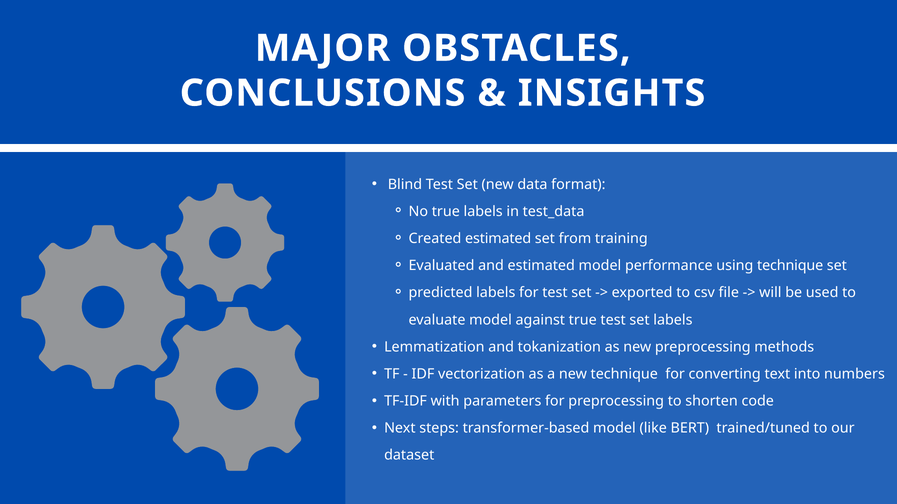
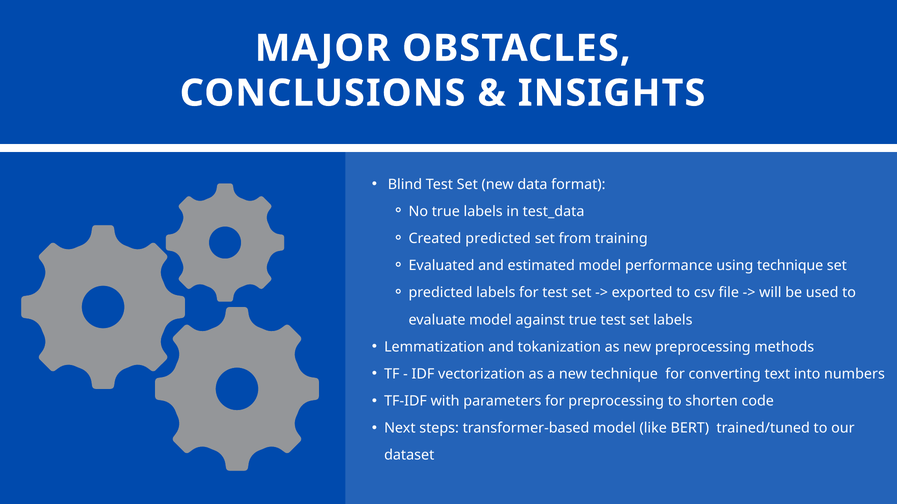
Created estimated: estimated -> predicted
